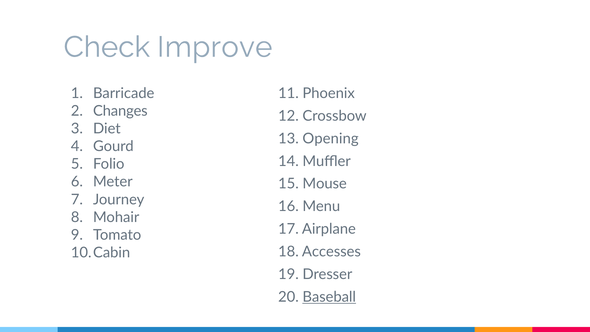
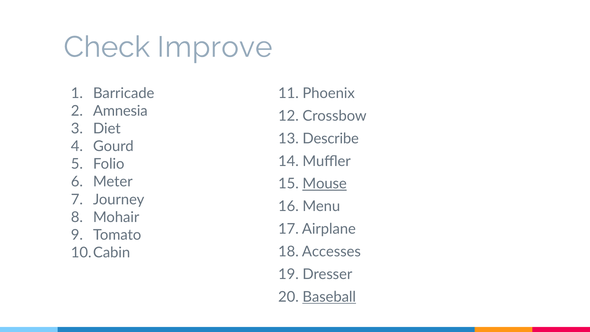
Changes: Changes -> Amnesia
Opening: Opening -> Describe
Mouse underline: none -> present
